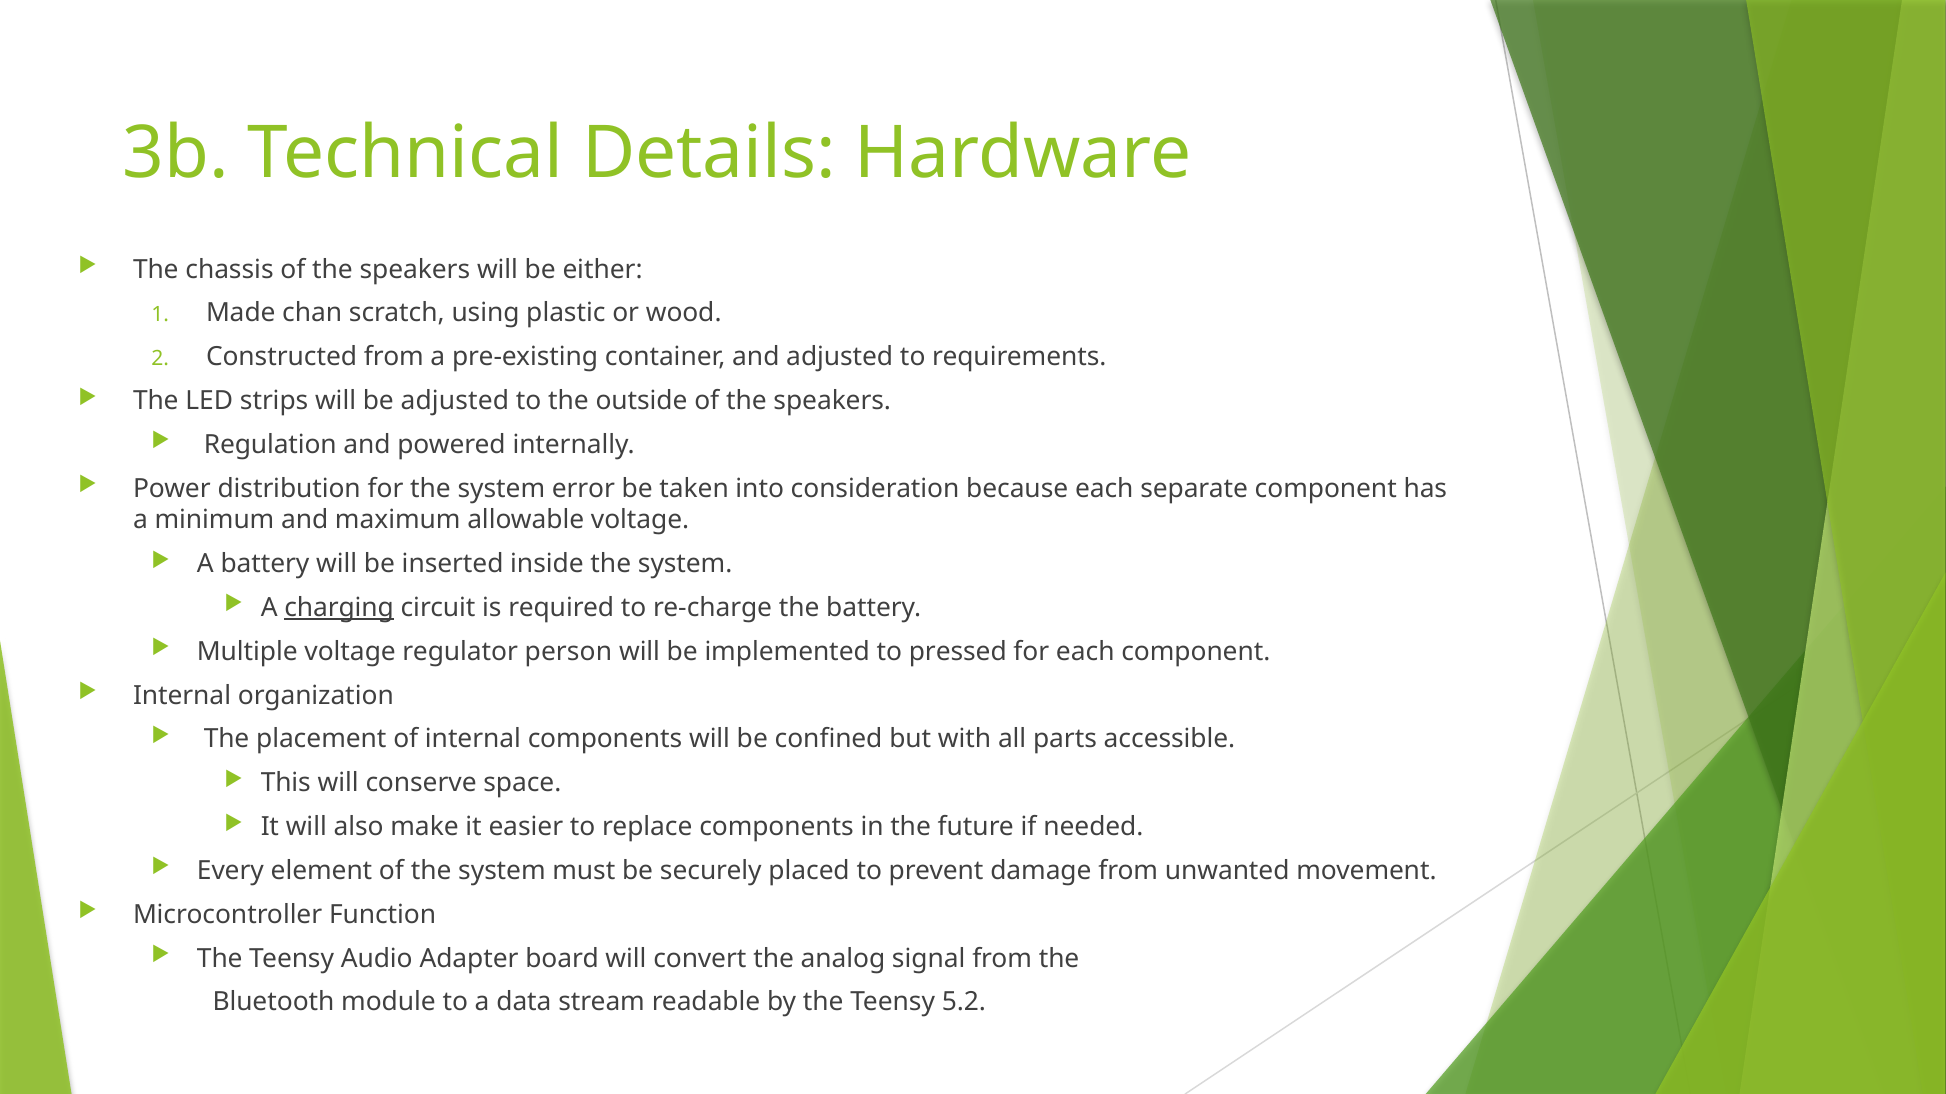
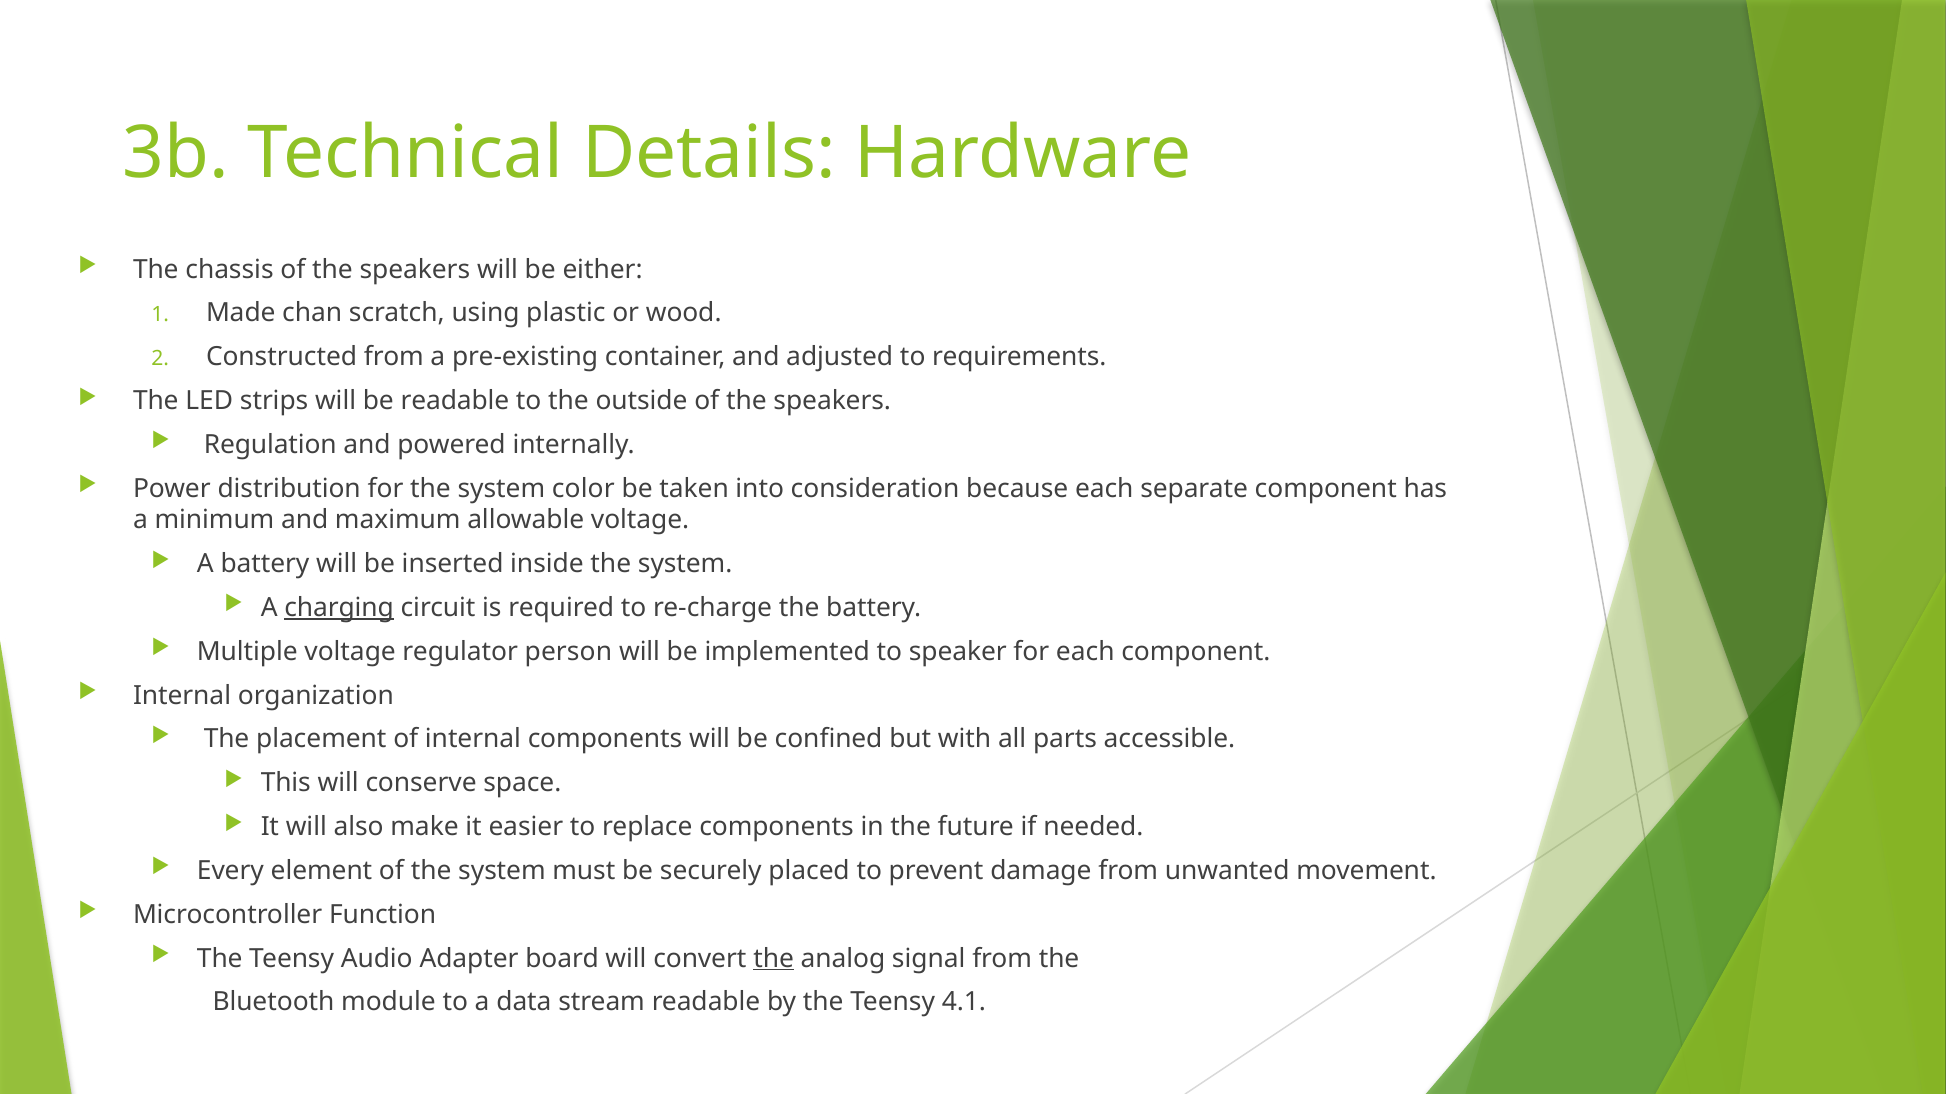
be adjusted: adjusted -> readable
error: error -> color
pressed: pressed -> speaker
the at (774, 959) underline: none -> present
5.2: 5.2 -> 4.1
